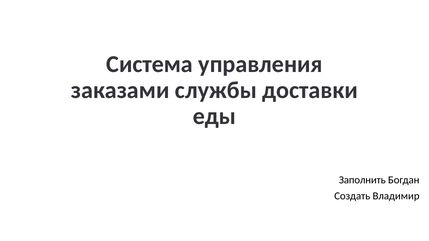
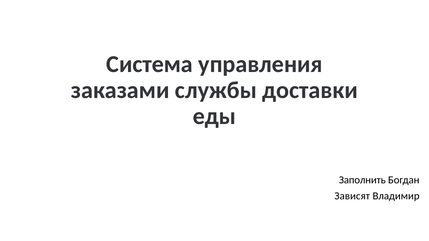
Создать: Создать -> Зависят
